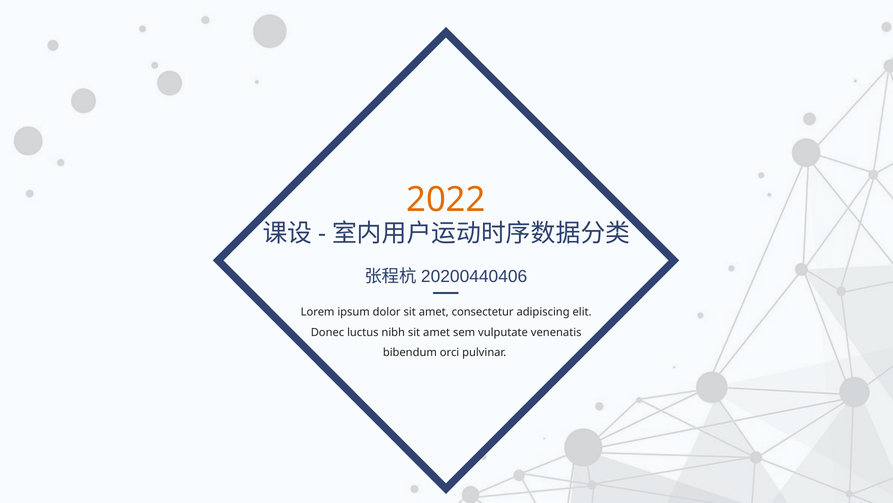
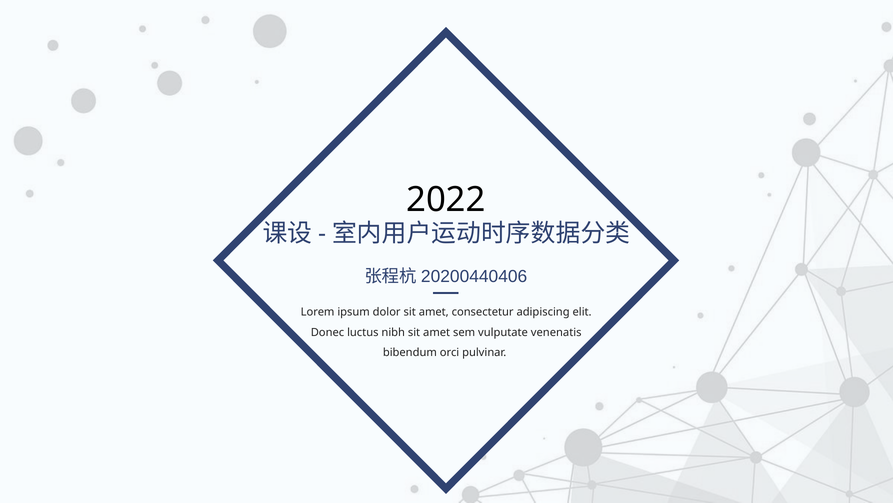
2022 colour: orange -> black
